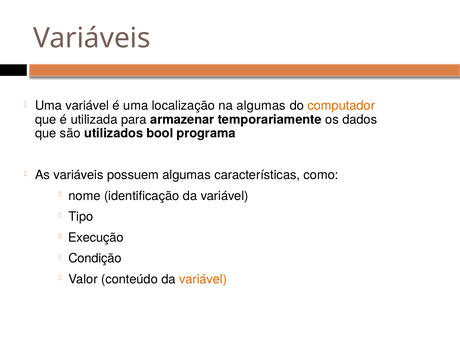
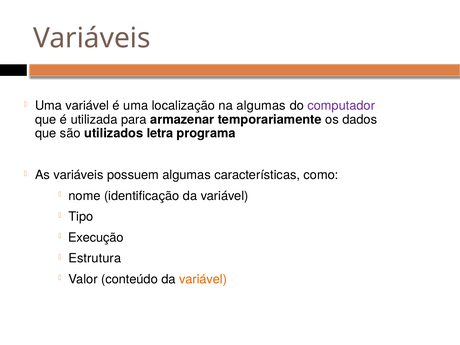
computador colour: orange -> purple
bool: bool -> letra
Condição: Condição -> Estrutura
